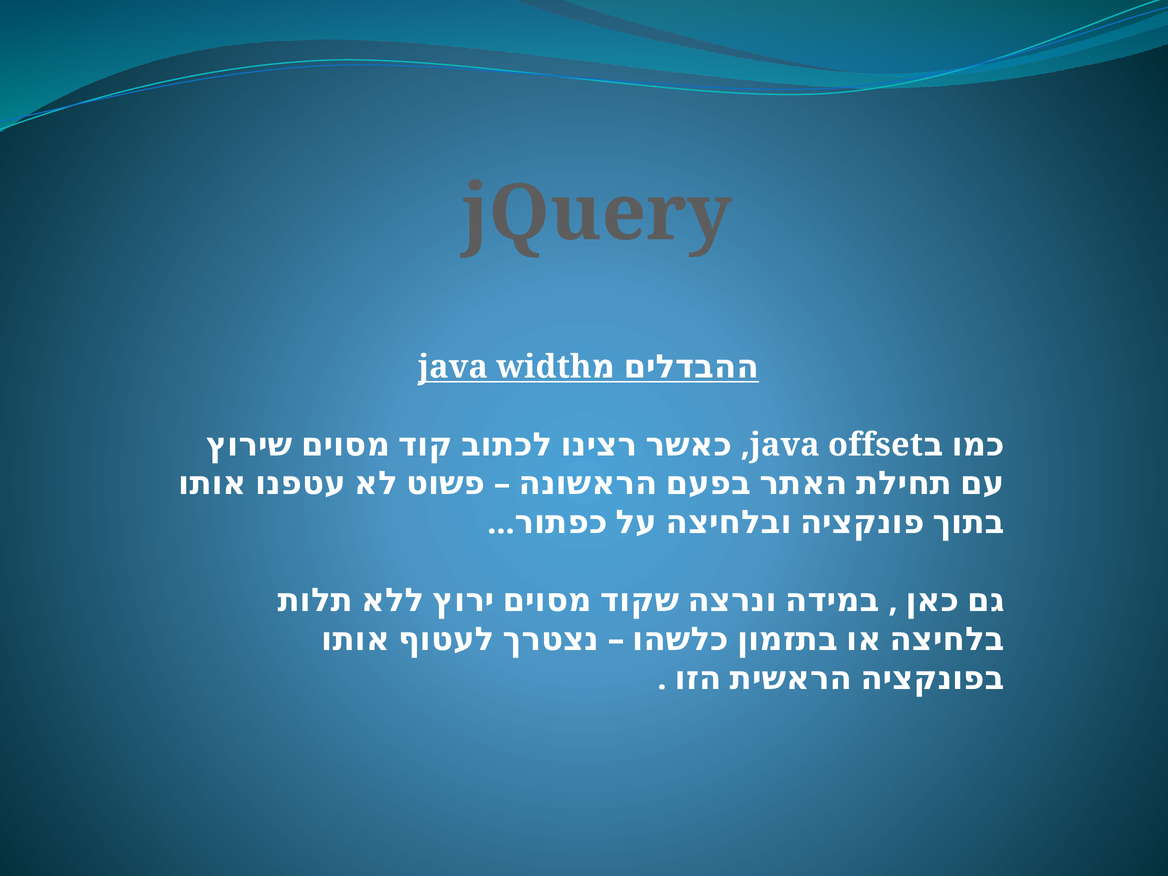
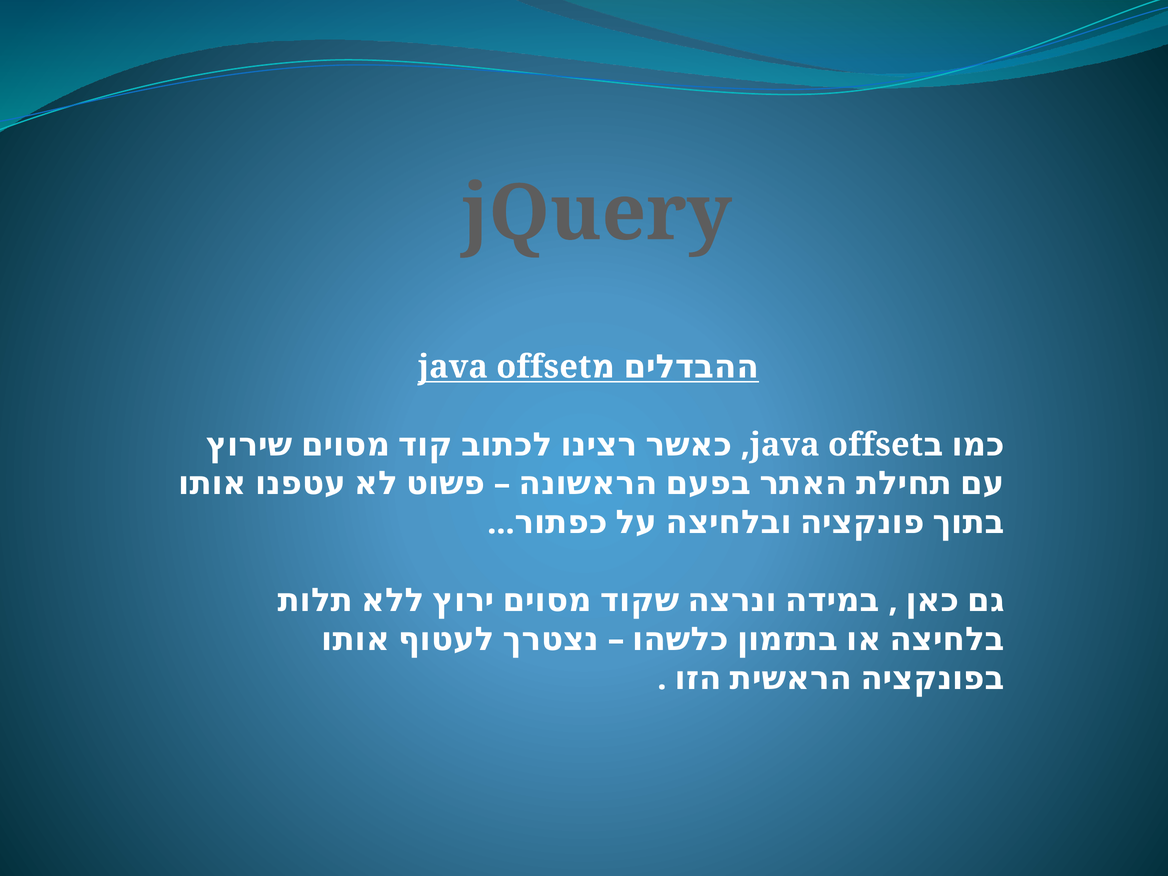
width at (544, 367): width -> offset
